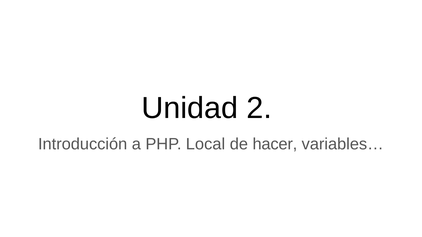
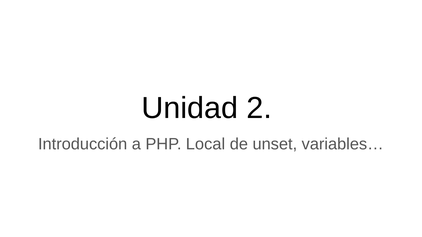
hacer: hacer -> unset
